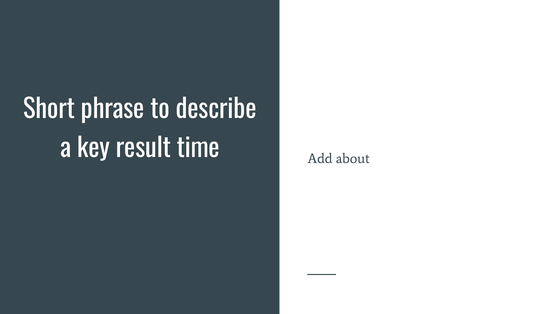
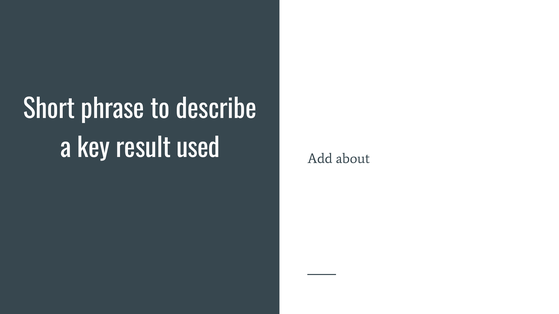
time: time -> used
